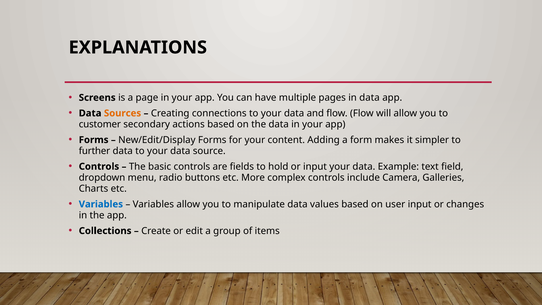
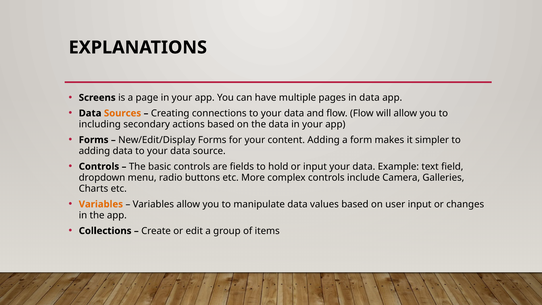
customer: customer -> including
further at (94, 151): further -> adding
Variables at (101, 204) colour: blue -> orange
